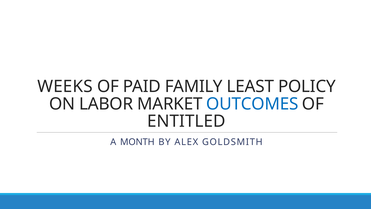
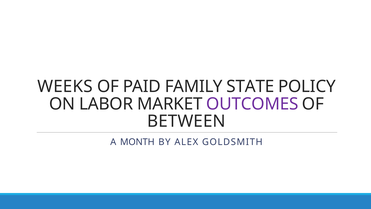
LEAST: LEAST -> STATE
OUTCOMES colour: blue -> purple
ENTITLED: ENTITLED -> BETWEEN
